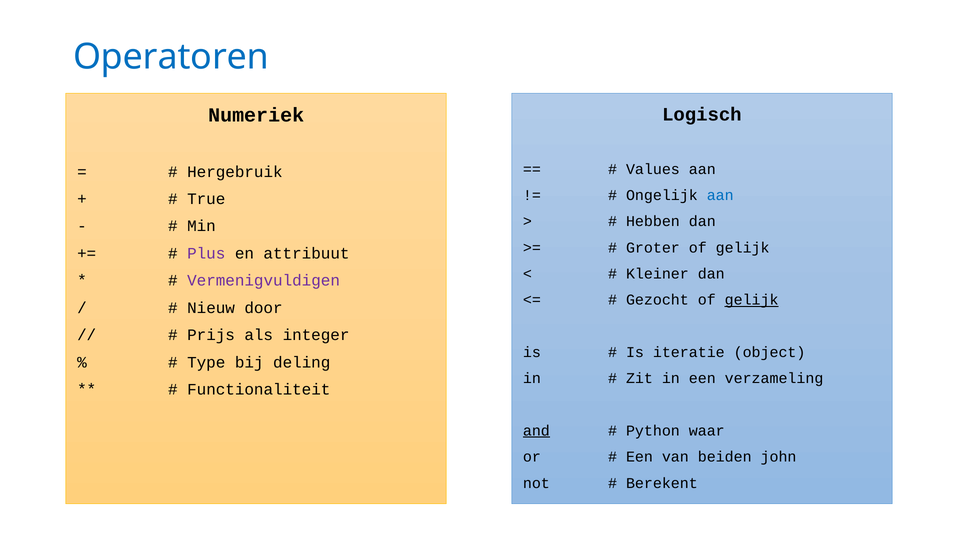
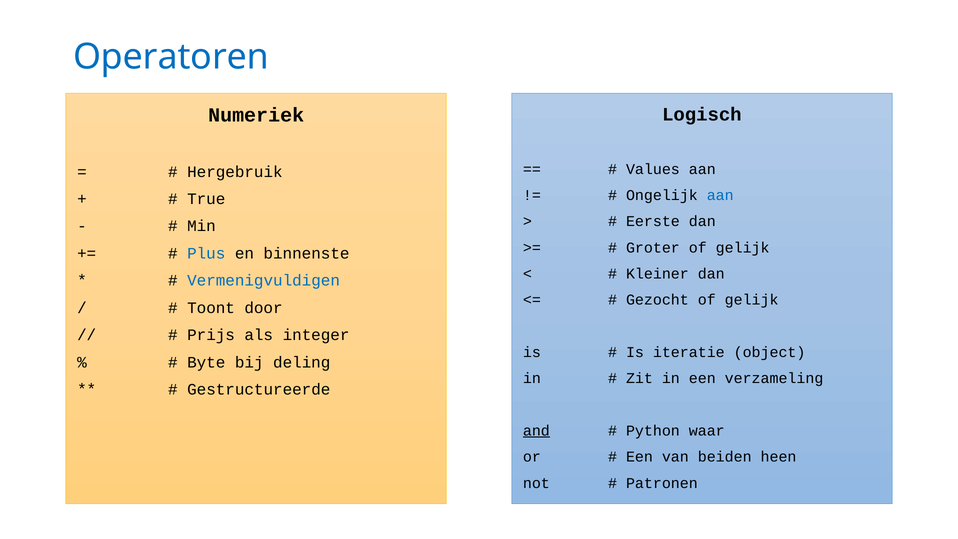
Hebben: Hebben -> Eerste
Plus colour: purple -> blue
attribuut: attribuut -> binnenste
Vermenigvuldigen colour: purple -> blue
gelijk at (752, 300) underline: present -> none
Nieuw: Nieuw -> Toont
Type: Type -> Byte
Functionaliteit: Functionaliteit -> Gestructureerde
john: john -> heen
Berekent: Berekent -> Patronen
